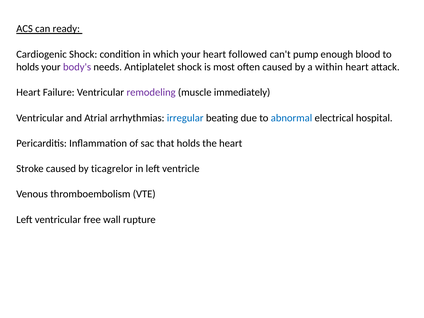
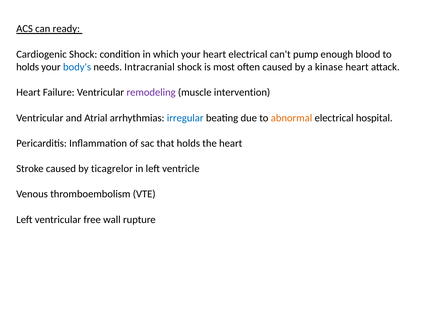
heart followed: followed -> electrical
body's colour: purple -> blue
Antiplatelet: Antiplatelet -> Intracranial
within: within -> kinase
immediately: immediately -> intervention
abnormal colour: blue -> orange
